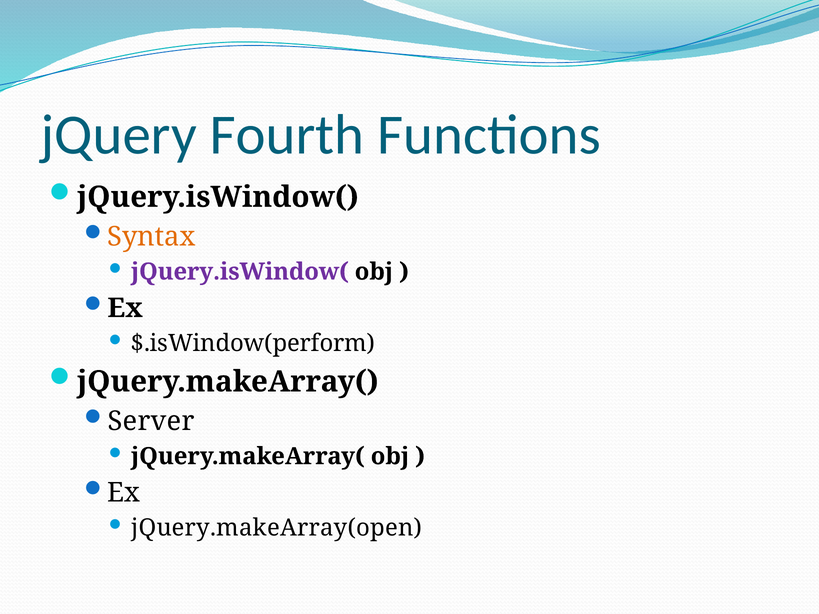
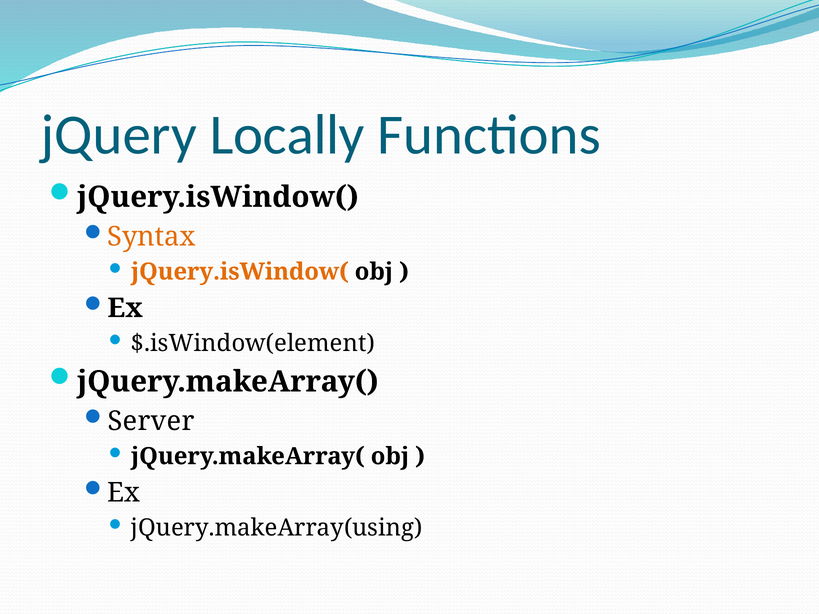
Fourth: Fourth -> Locally
jQuery.isWindow( at (240, 272) colour: purple -> orange
$.isWindow(perform: $.isWindow(perform -> $.isWindow(element
jQuery.makeArray(open: jQuery.makeArray(open -> jQuery.makeArray(using
